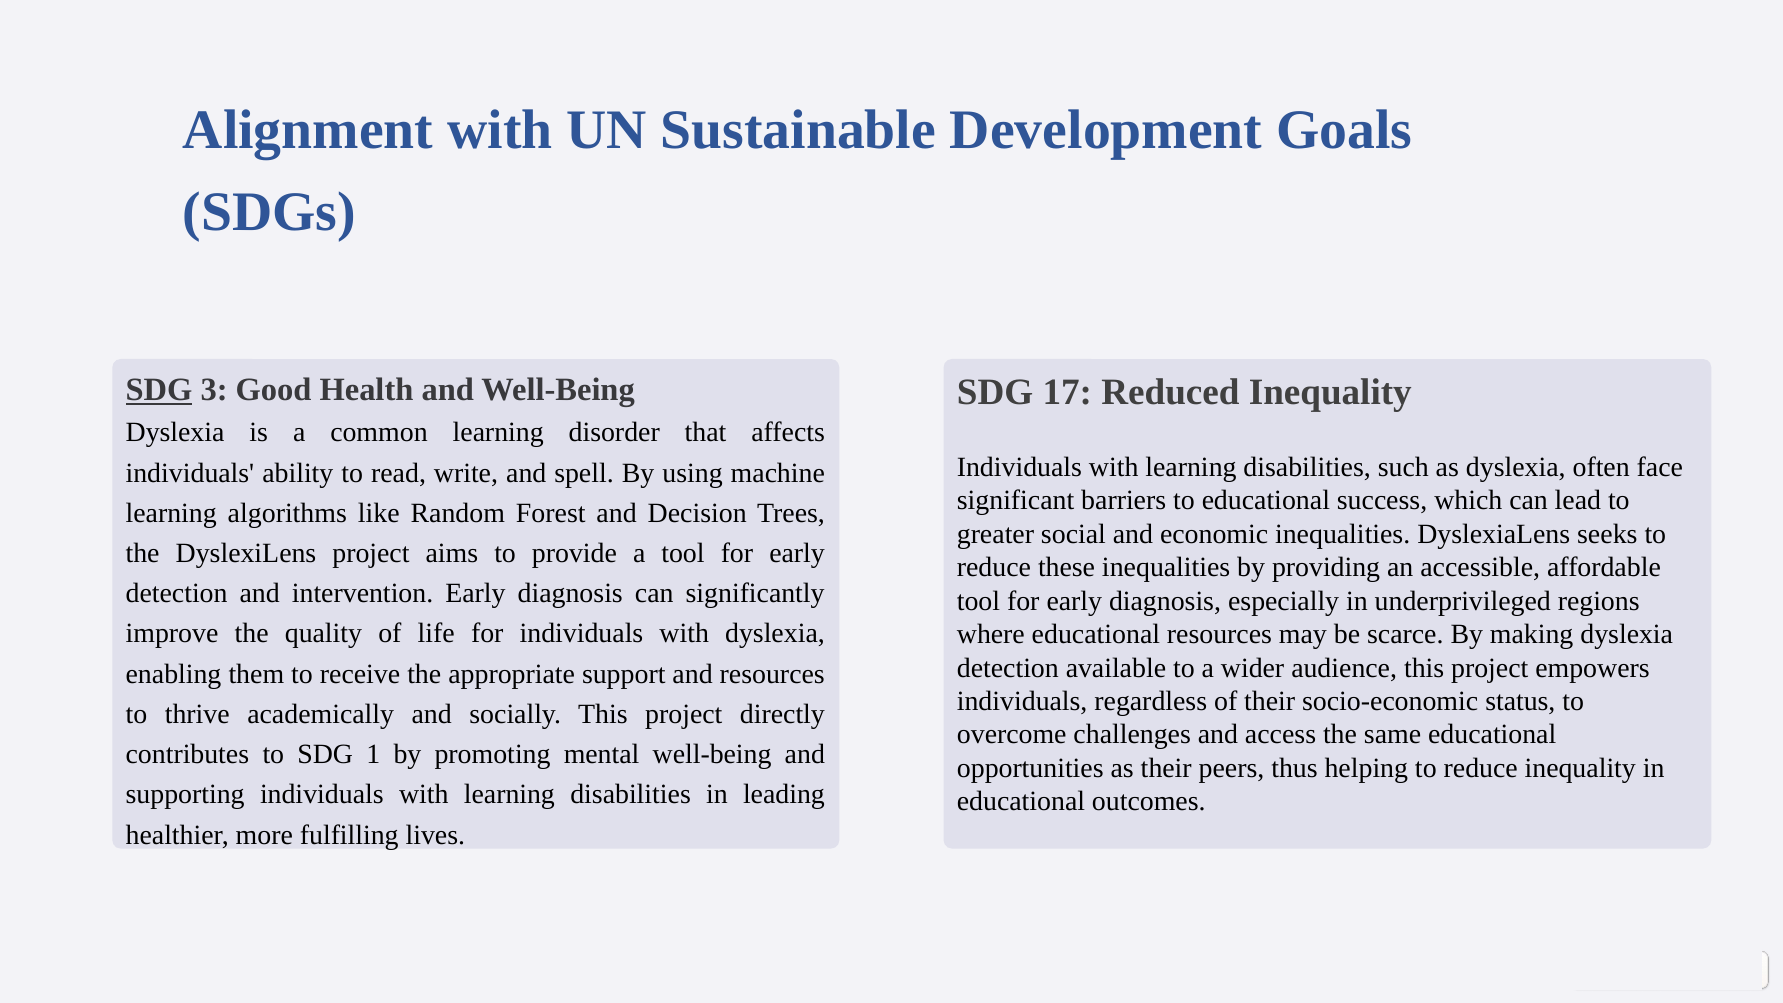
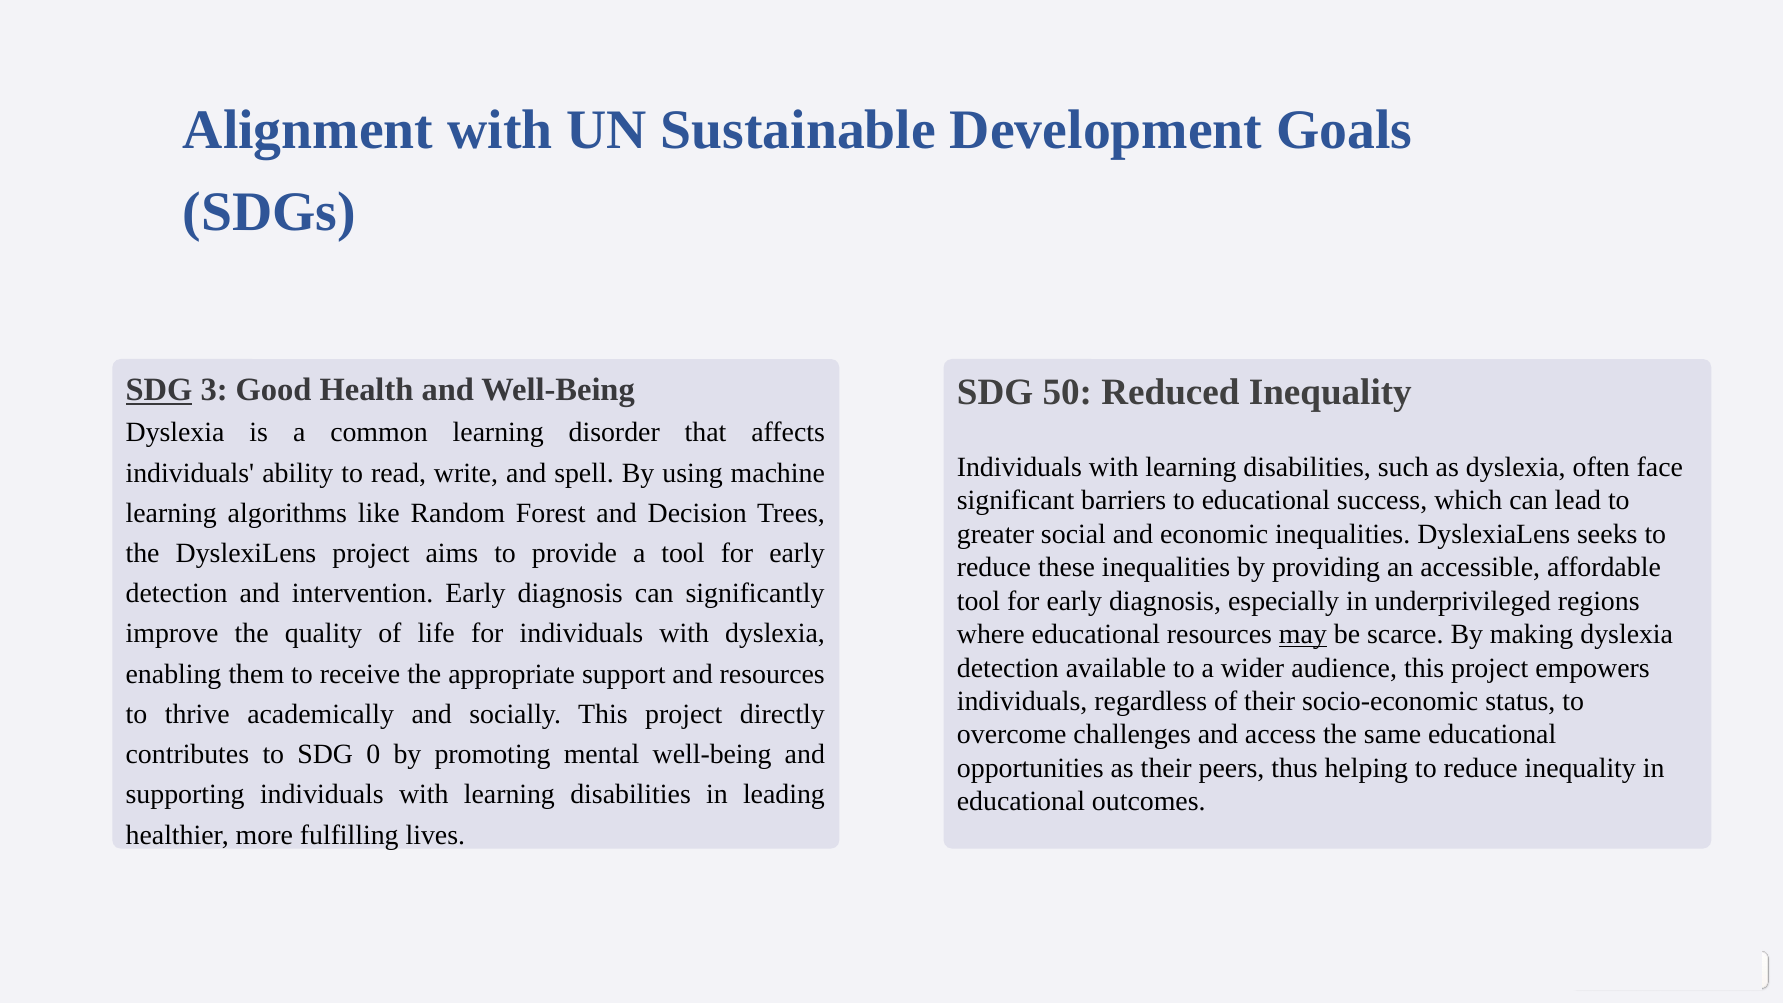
17: 17 -> 50
may underline: none -> present
1: 1 -> 0
